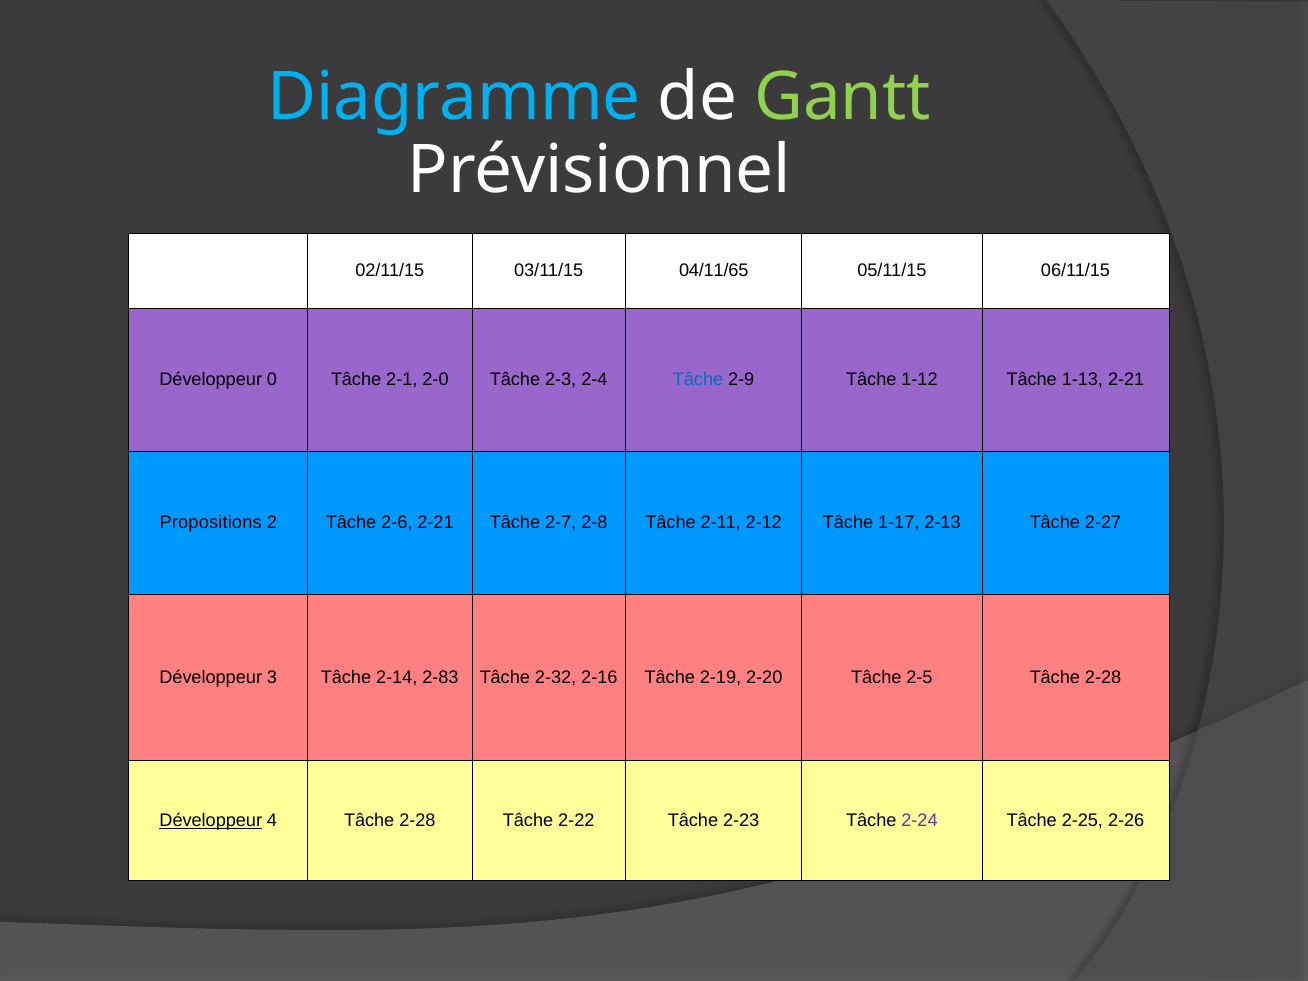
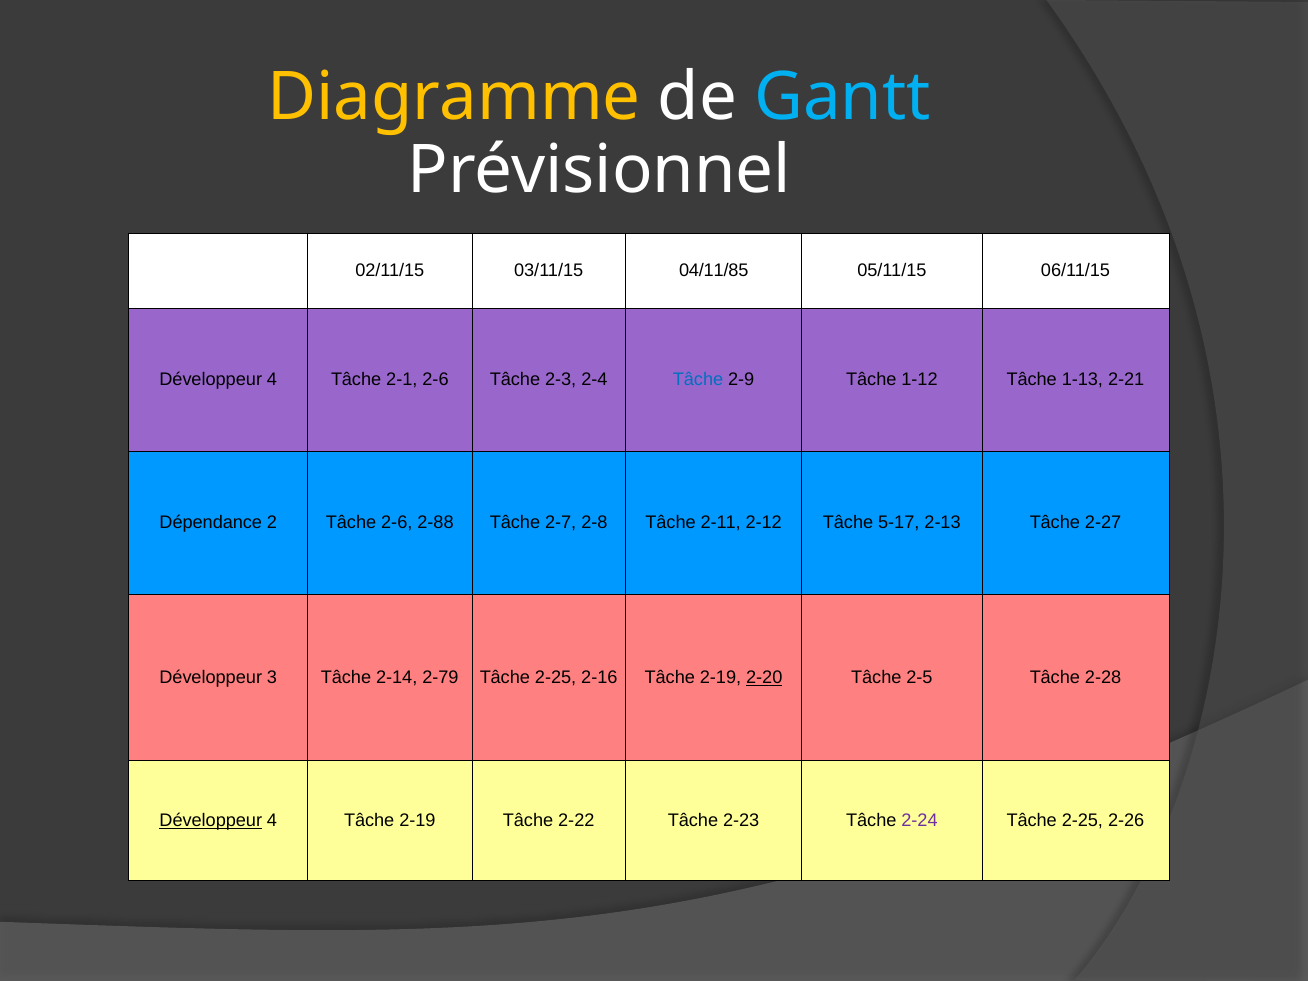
Diagramme colour: light blue -> yellow
Gantt colour: light green -> light blue
04/11/65: 04/11/65 -> 04/11/85
0 at (272, 380): 0 -> 4
2-1 2-0: 2-0 -> 2-6
Propositions: Propositions -> Dépendance
2-6 2-21: 2-21 -> 2-88
1-17: 1-17 -> 5-17
2-83: 2-83 -> 2-79
2-32 at (556, 677): 2-32 -> 2-25
2-20 underline: none -> present
4 Tâche 2-28: 2-28 -> 2-19
